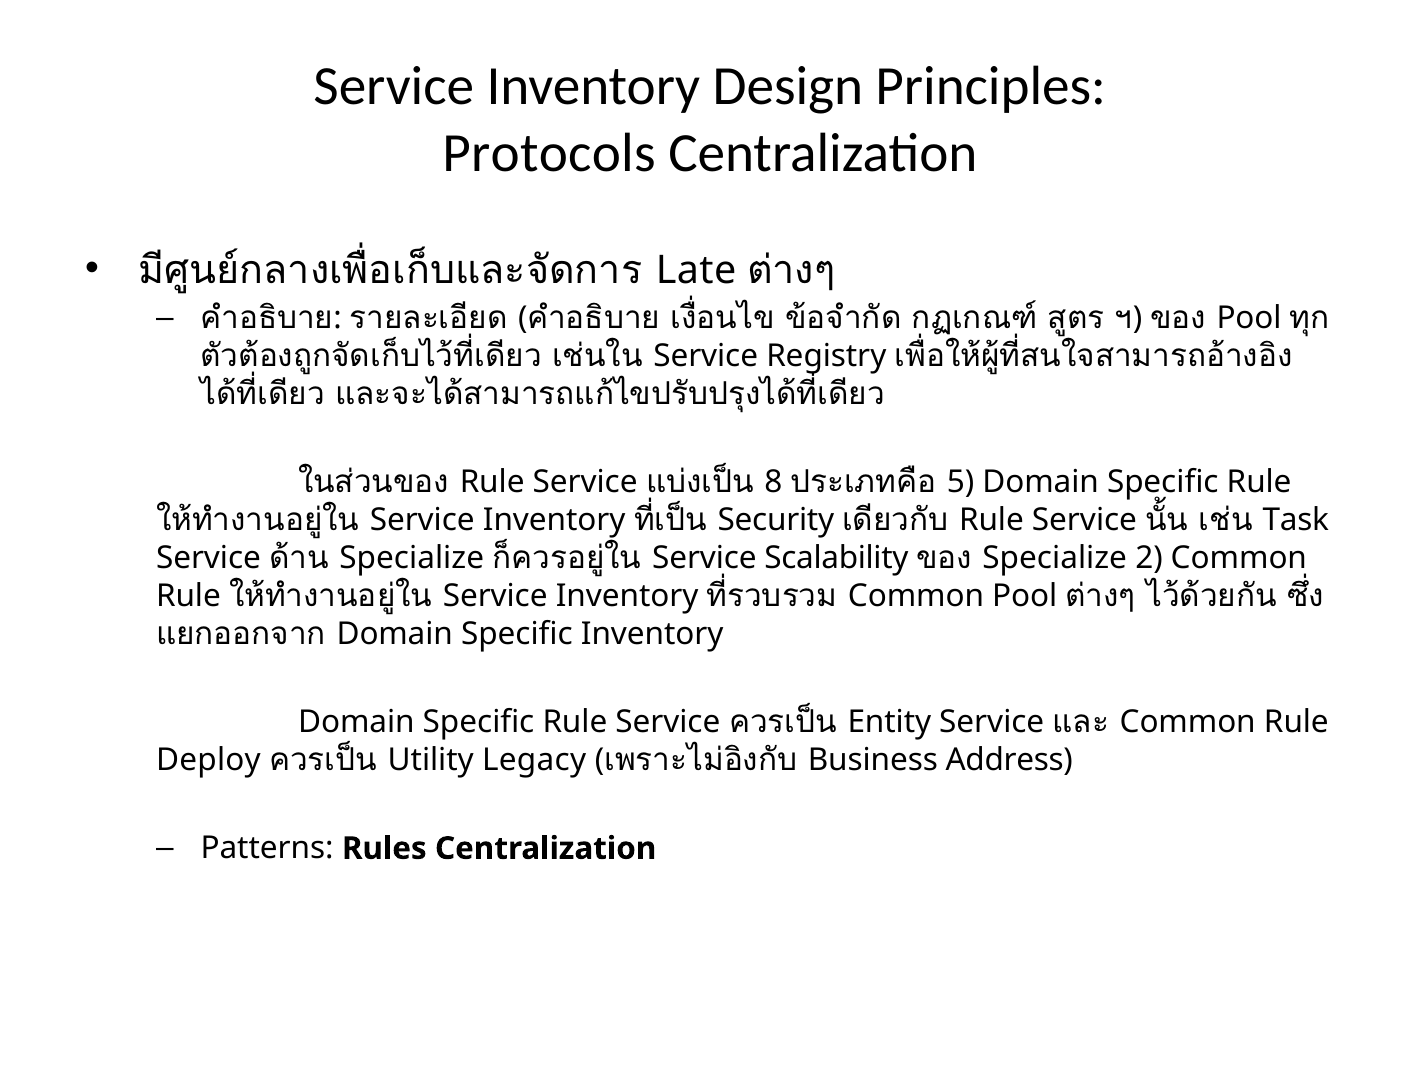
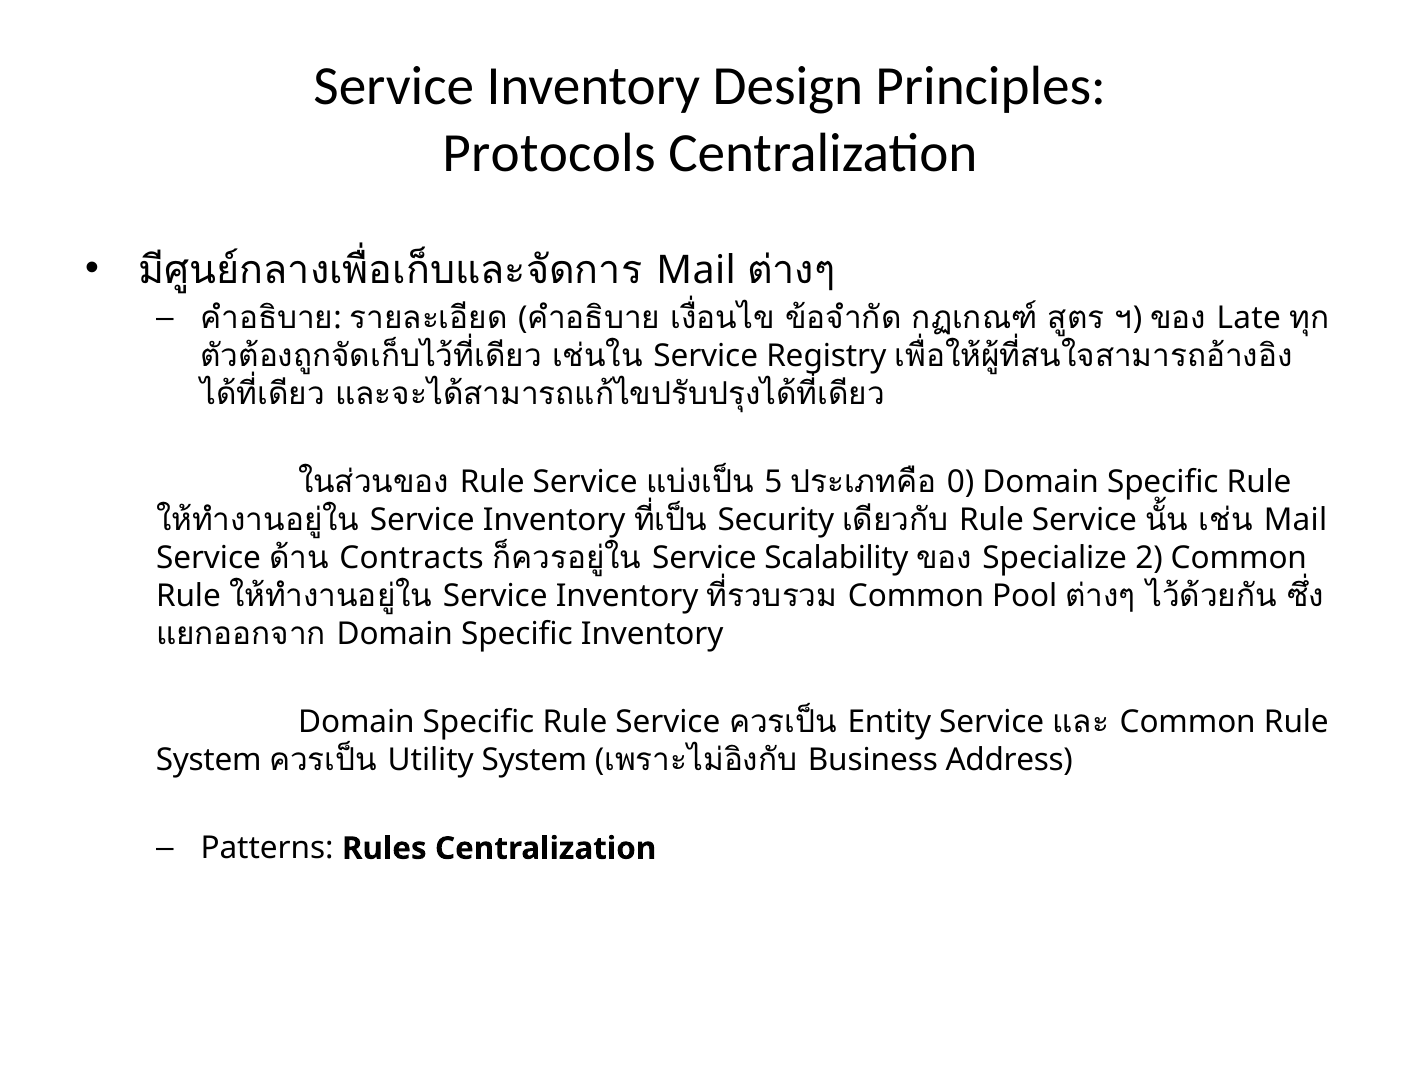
Late at (696, 270): Late -> Mail
Pool at (1249, 319): Pool -> Late
8: 8 -> 5
5: 5 -> 0
Task at (1296, 520): Task -> Mail
Specialize at (412, 558): Specialize -> Contracts
Deploy at (208, 760): Deploy -> System
Utility Legacy: Legacy -> System
